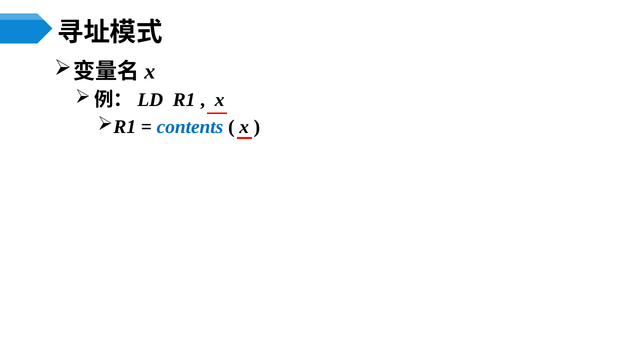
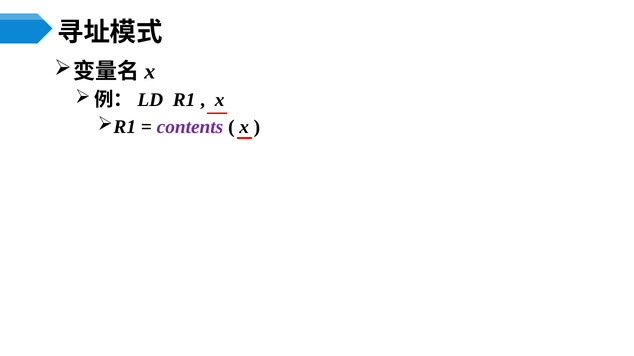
contents colour: blue -> purple
